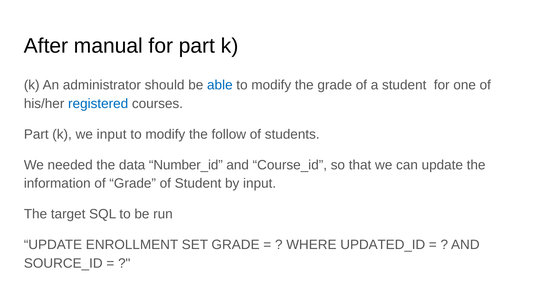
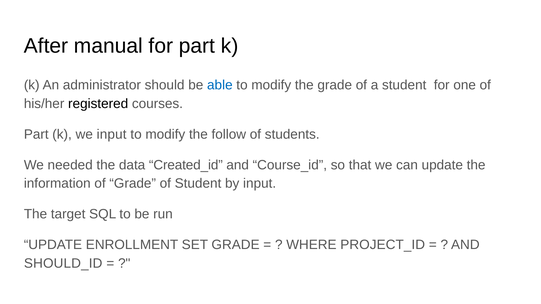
registered colour: blue -> black
Number_id: Number_id -> Created_id
UPDATED_ID: UPDATED_ID -> PROJECT_ID
SOURCE_ID: SOURCE_ID -> SHOULD_ID
